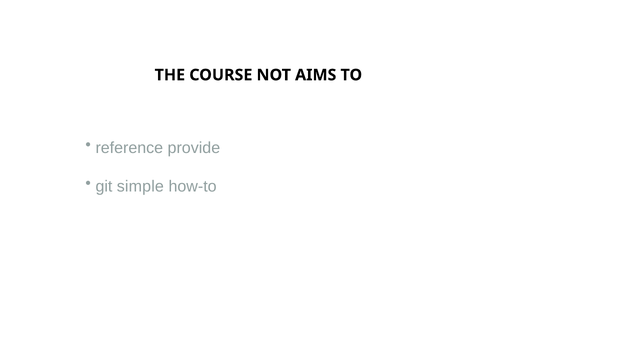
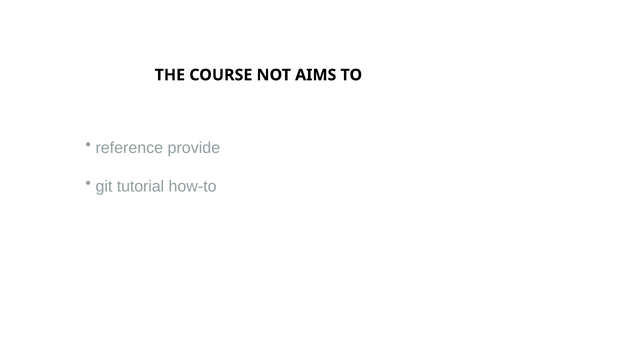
simple: simple -> tutorial
